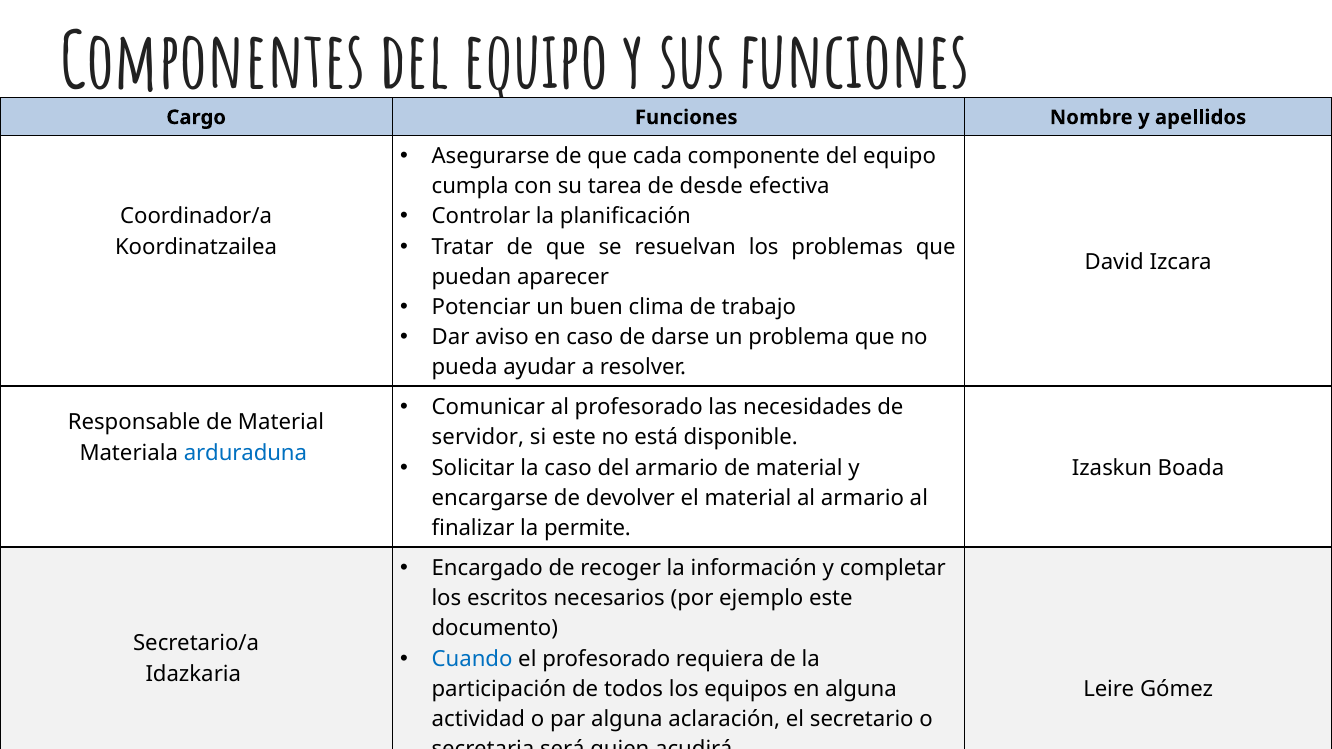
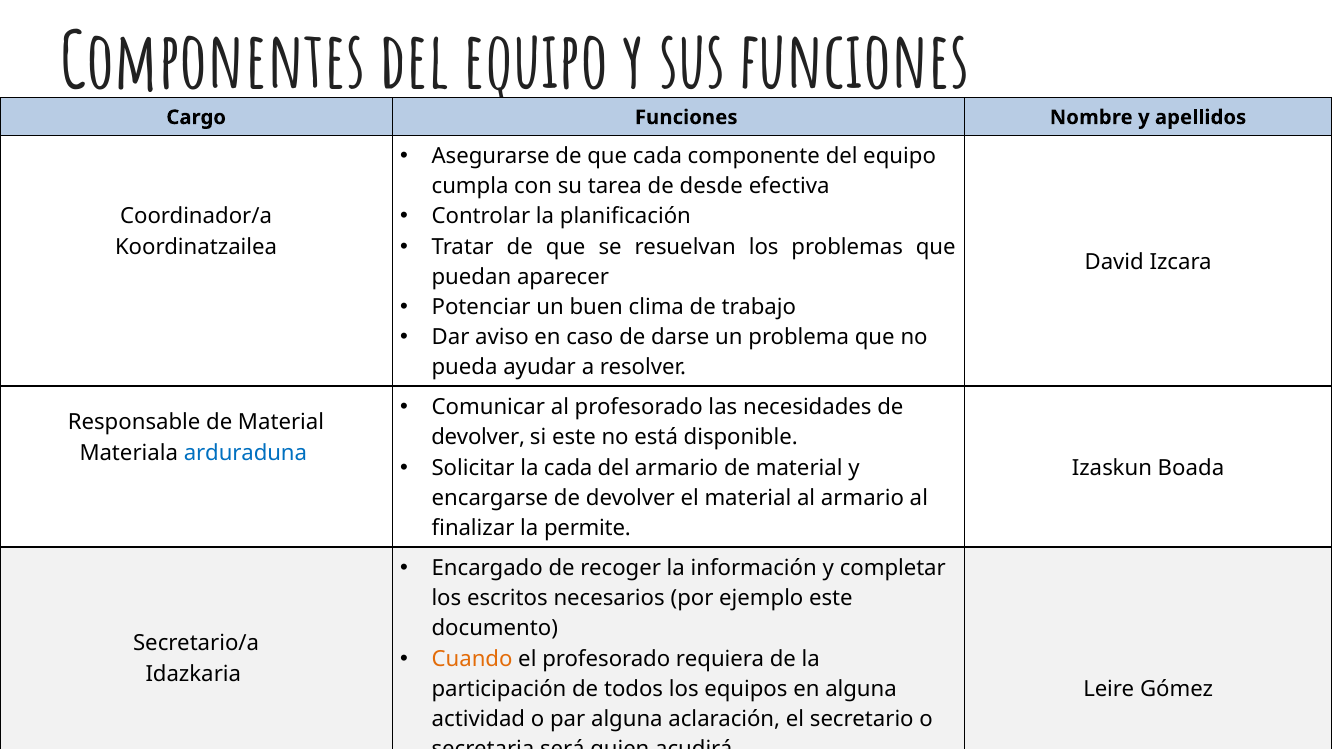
servidor at (478, 438): servidor -> devolver
la caso: caso -> cada
Cuando at (472, 659) colour: blue -> orange
